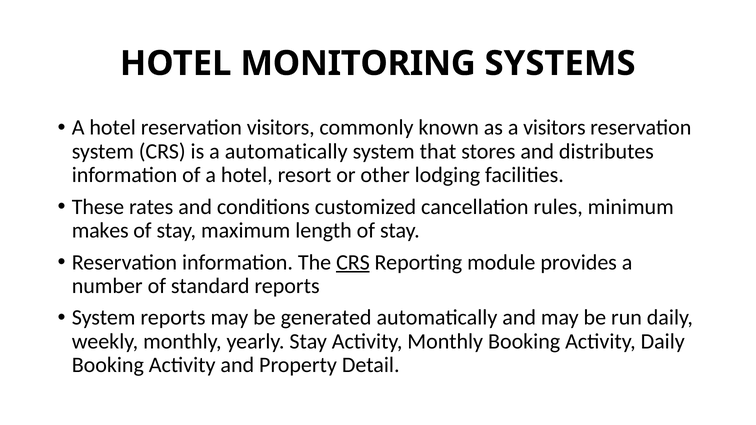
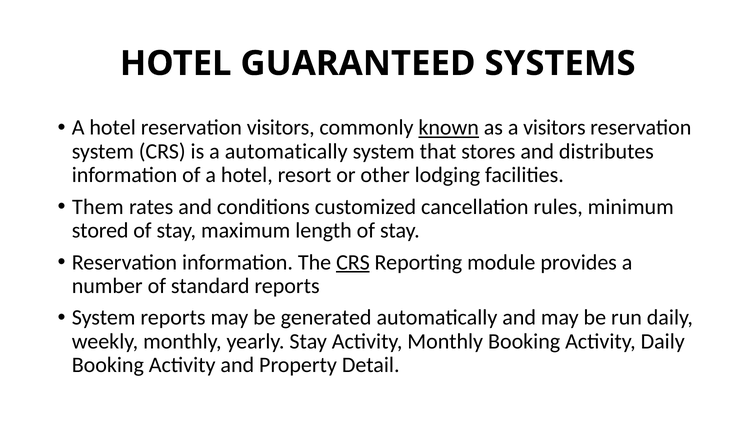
MONITORING: MONITORING -> GUARANTEED
known underline: none -> present
These: These -> Them
makes: makes -> stored
